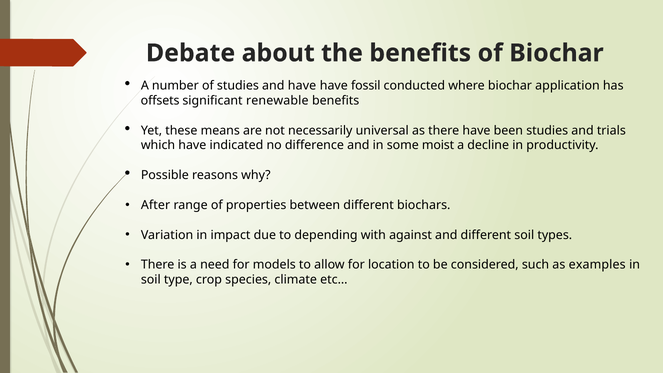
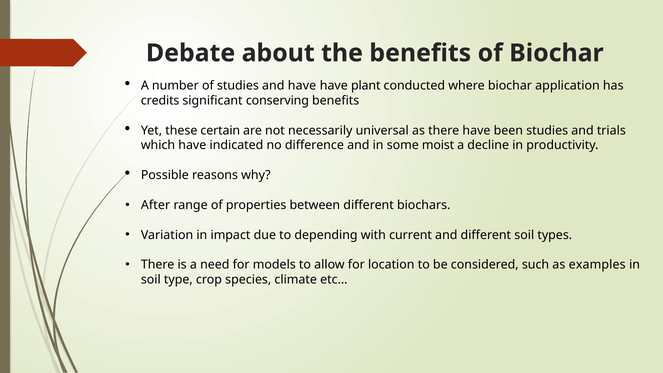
fossil: fossil -> plant
offsets: offsets -> credits
renewable: renewable -> conserving
means: means -> certain
against: against -> current
